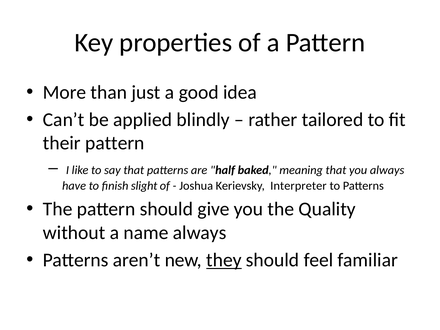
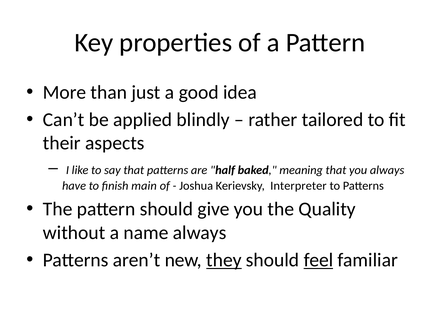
their pattern: pattern -> aspects
slight: slight -> main
feel underline: none -> present
